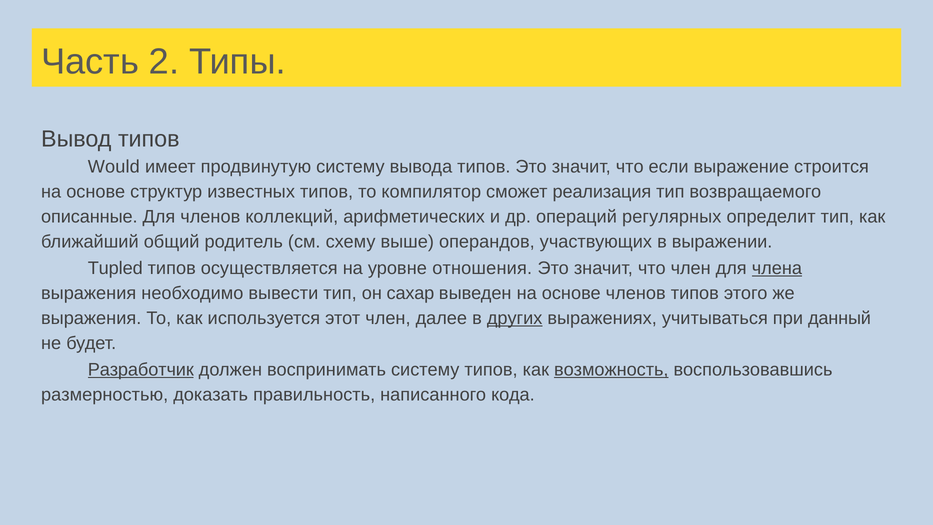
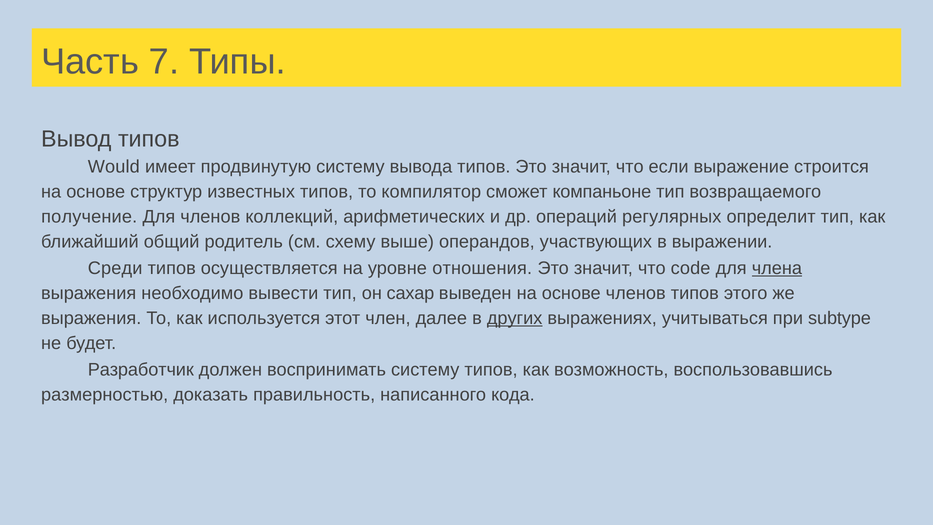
2: 2 -> 7
реализация: реализация -> компаньоне
описанные: описанные -> получение
Tupled: Tupled -> Среди
что член: член -> code
данный: данный -> subtype
Разработчик underline: present -> none
возможность underline: present -> none
